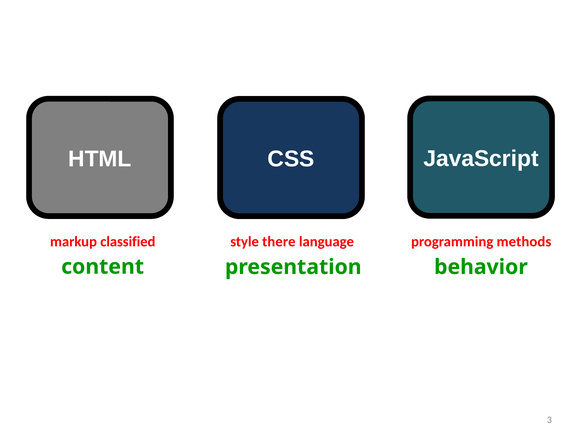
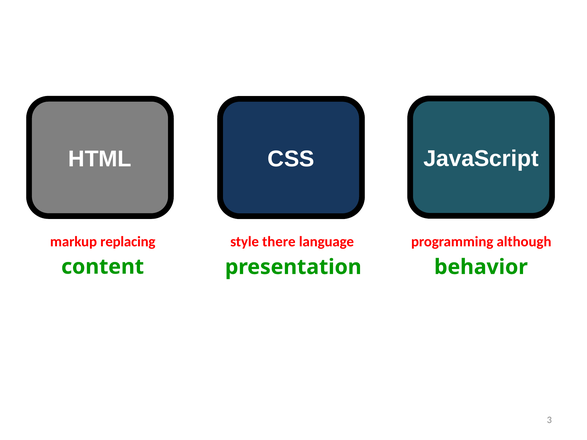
classified: classified -> replacing
methods: methods -> although
